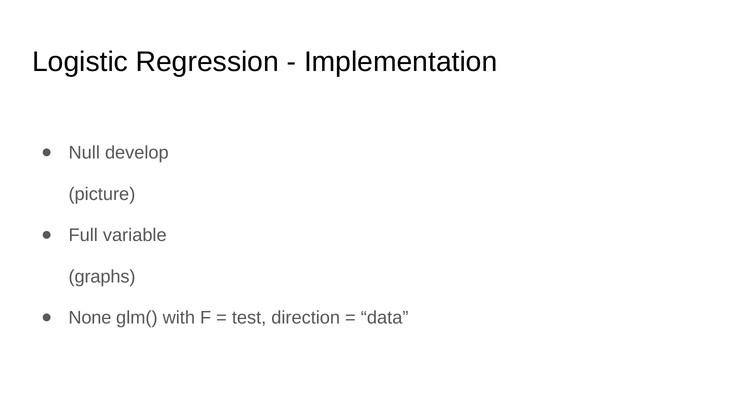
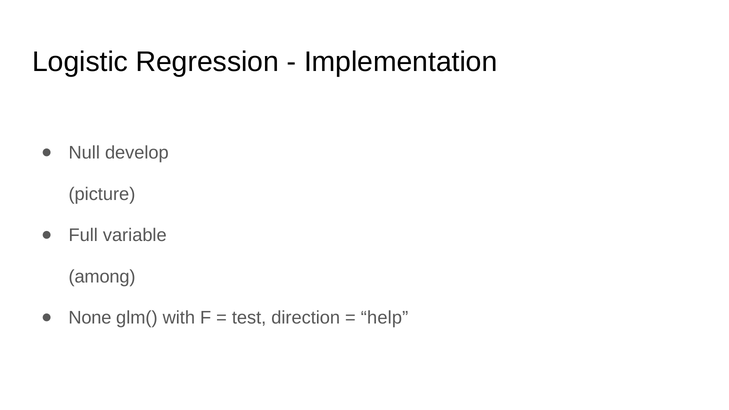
graphs: graphs -> among
data: data -> help
